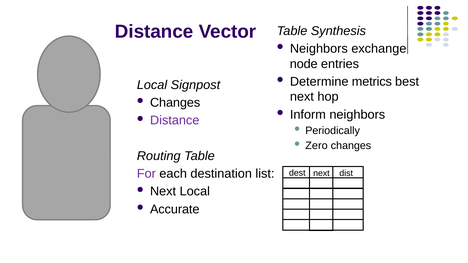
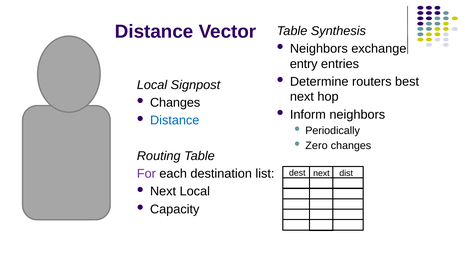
node: node -> entry
metrics: metrics -> routers
Distance at (175, 121) colour: purple -> blue
Accurate: Accurate -> Capacity
